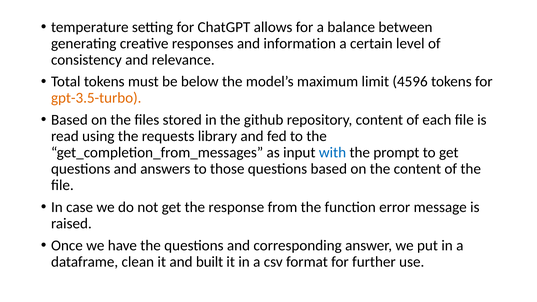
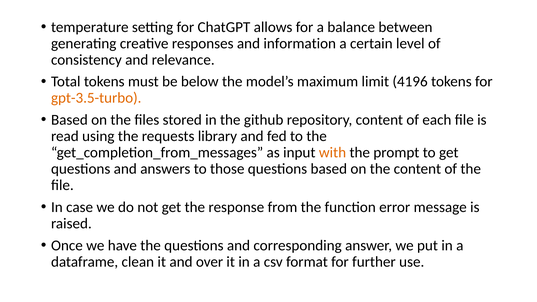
4596: 4596 -> 4196
with colour: blue -> orange
built: built -> over
